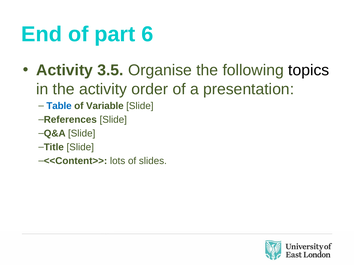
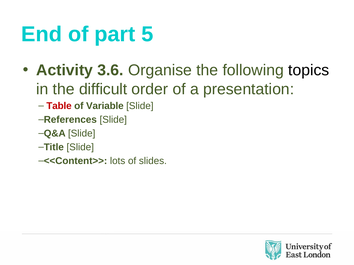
6: 6 -> 5
3.5: 3.5 -> 3.6
the activity: activity -> difficult
Table colour: blue -> red
